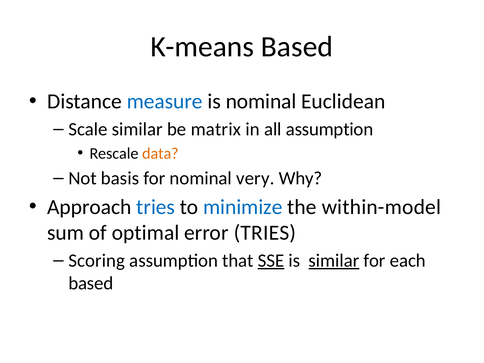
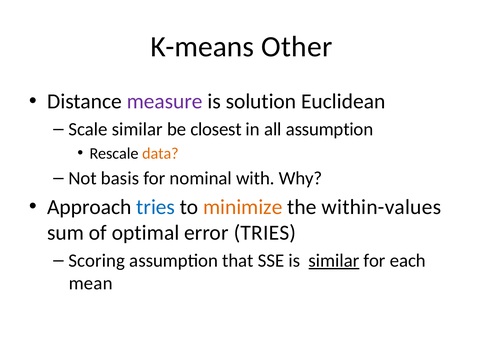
K-means Based: Based -> Other
measure colour: blue -> purple
is nominal: nominal -> solution
matrix: matrix -> closest
very: very -> with
minimize colour: blue -> orange
within-model: within-model -> within-values
SSE underline: present -> none
based at (91, 283): based -> mean
